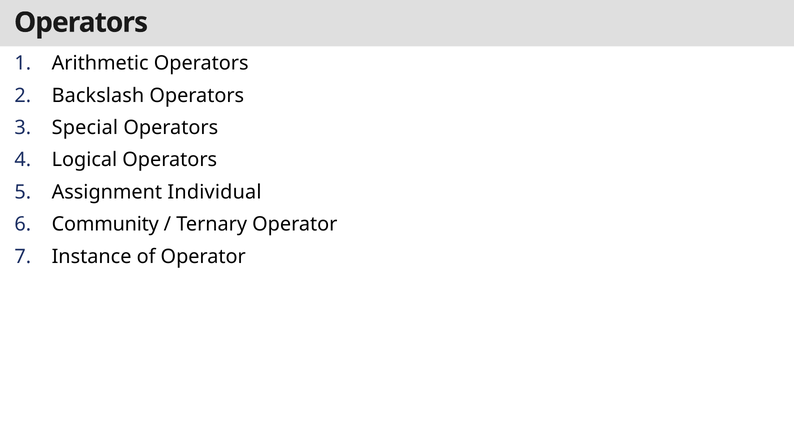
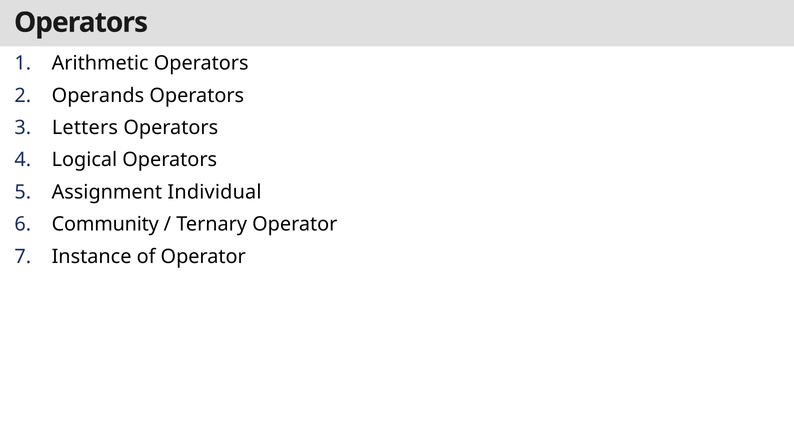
Backslash: Backslash -> Operands
Special: Special -> Letters
